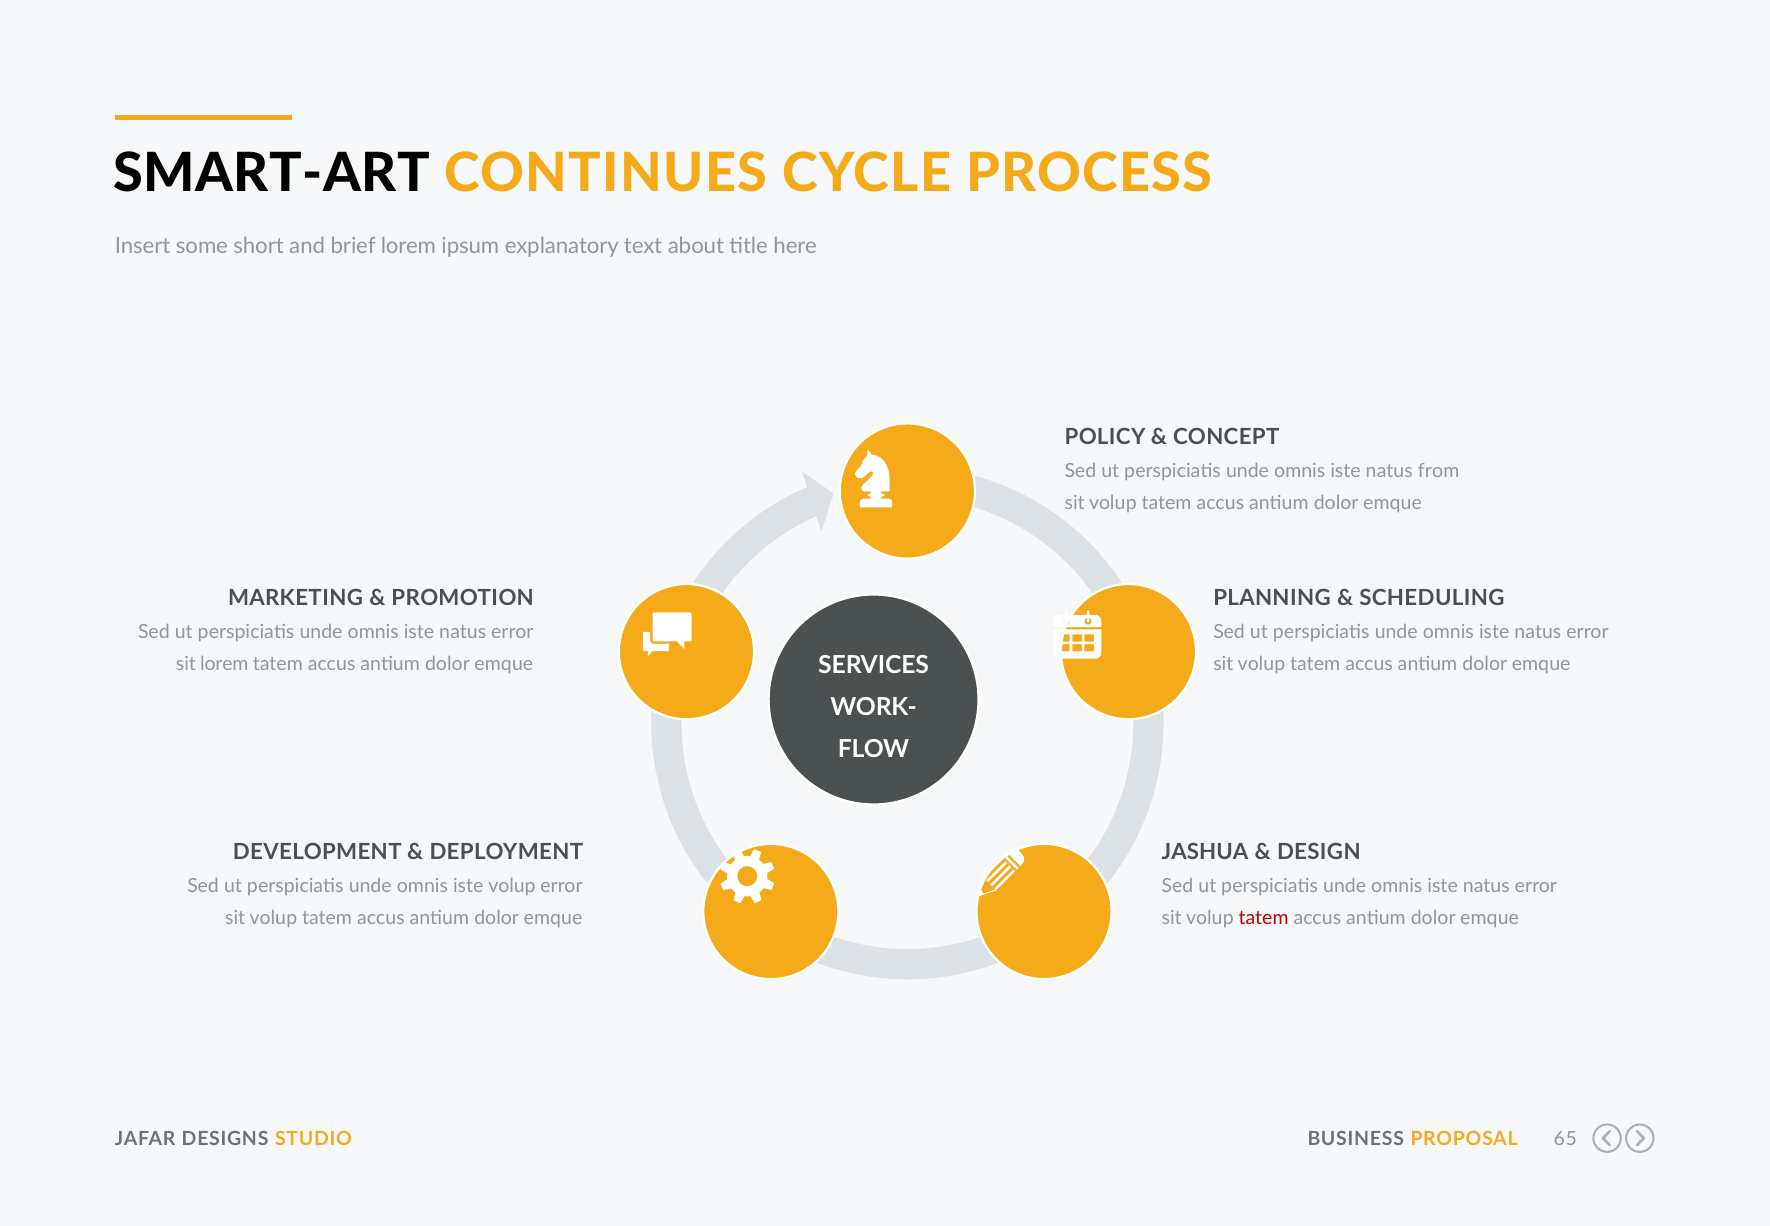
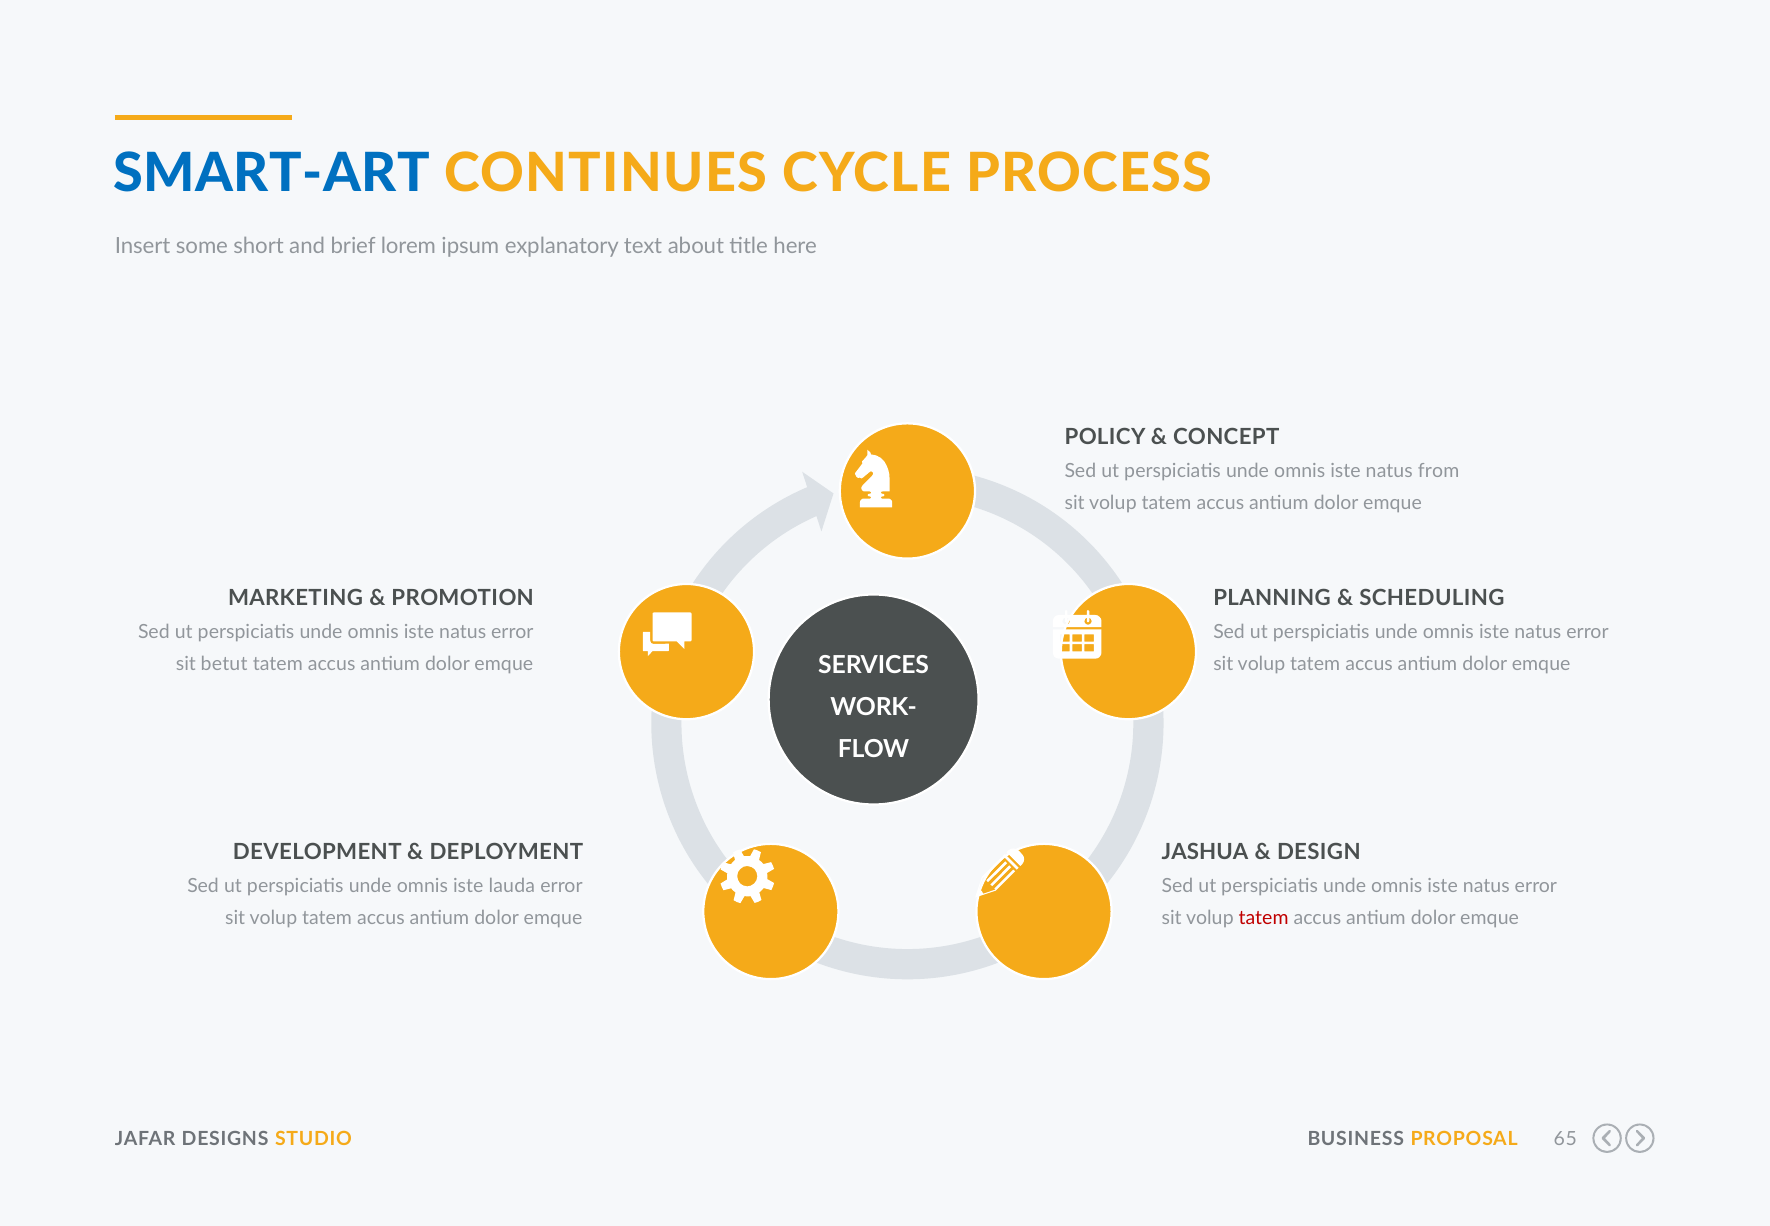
SMART-ART colour: black -> blue
sit lorem: lorem -> betut
iste volup: volup -> lauda
